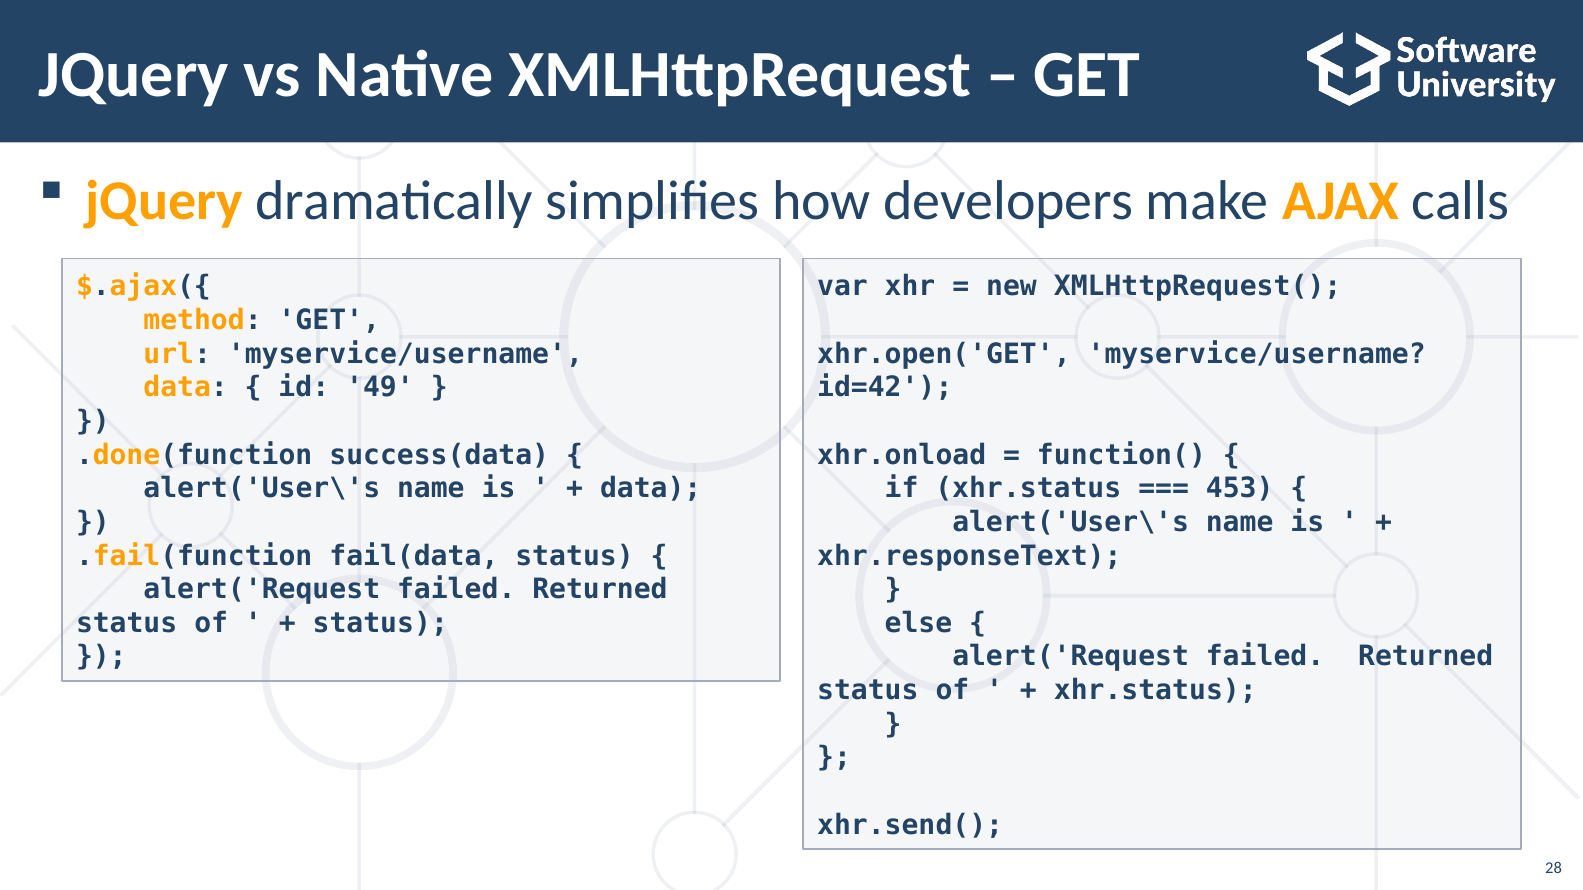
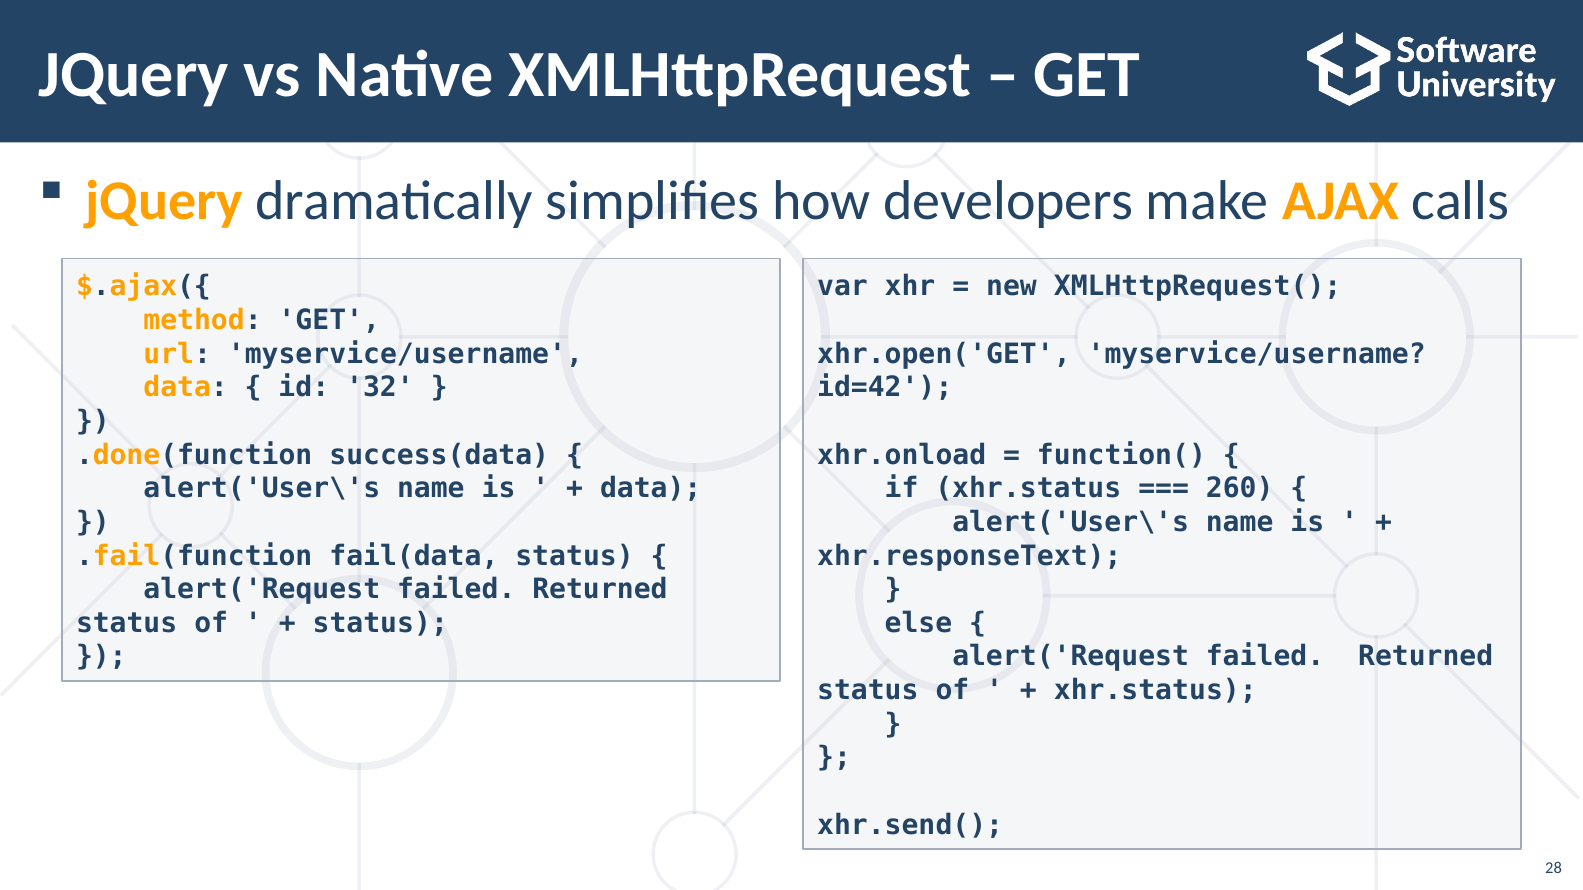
49: 49 -> 32
453: 453 -> 260
